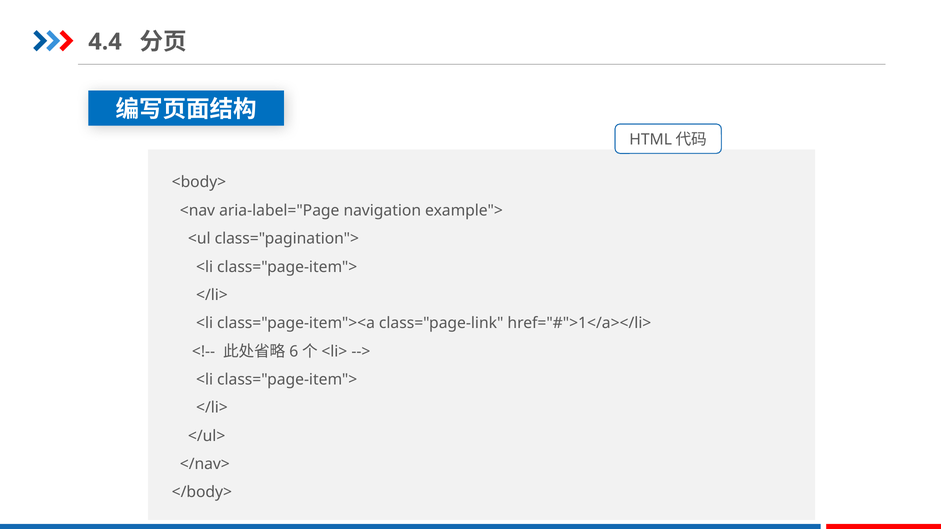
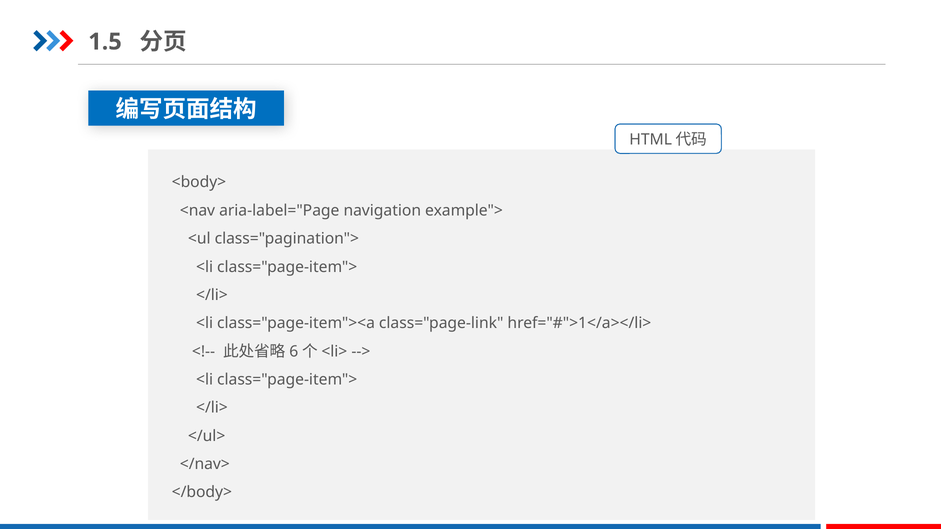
4.4: 4.4 -> 1.5
